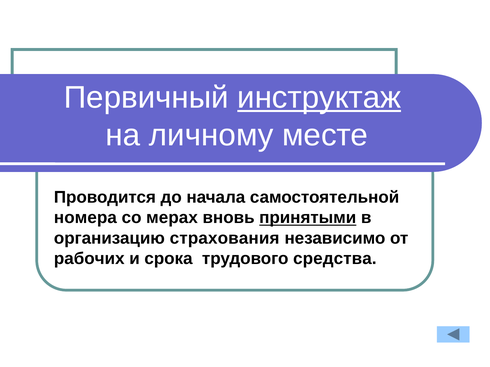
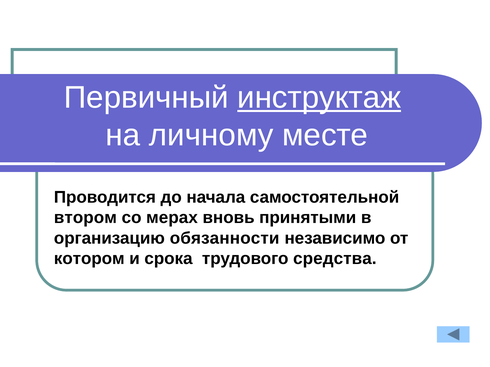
номера: номера -> втором
принятыми underline: present -> none
страхования: страхования -> обязанности
рабочих: рабочих -> котором
